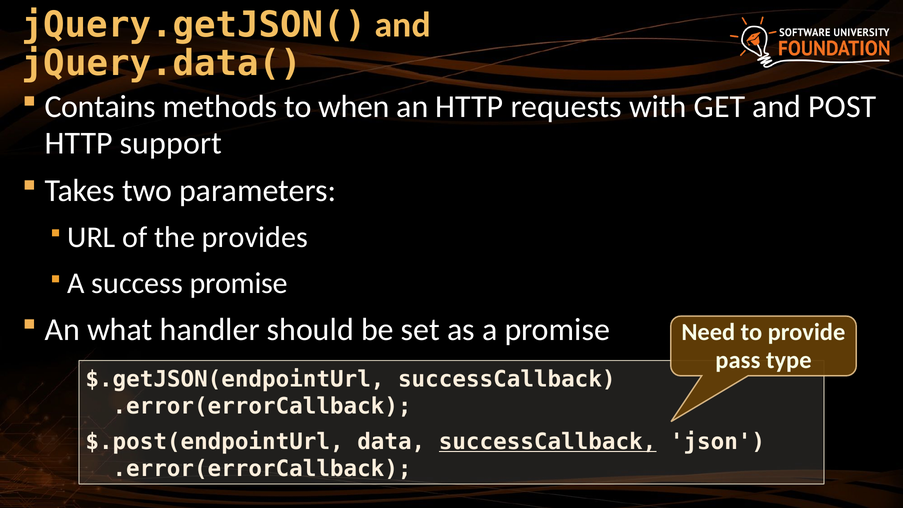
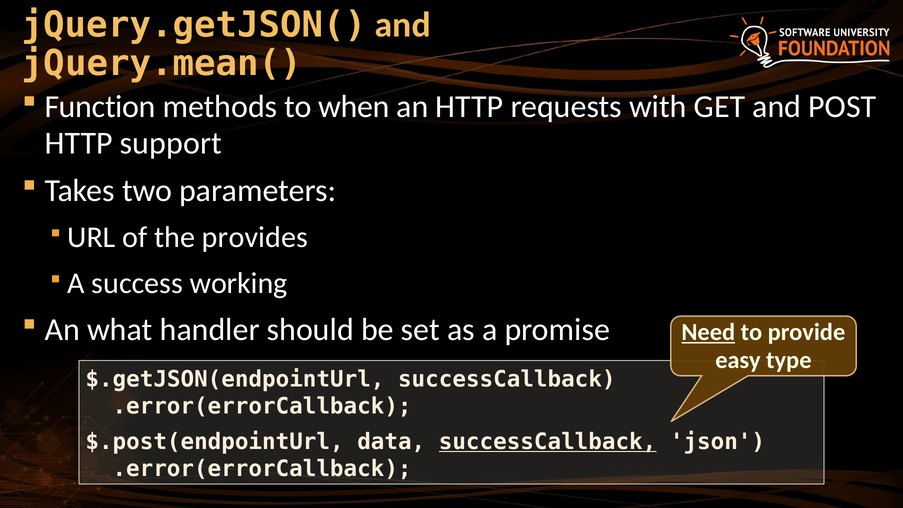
jQuery.data(: jQuery.data( -> jQuery.mean(
Contains: Contains -> Function
success promise: promise -> working
Need underline: none -> present
pass: pass -> easy
